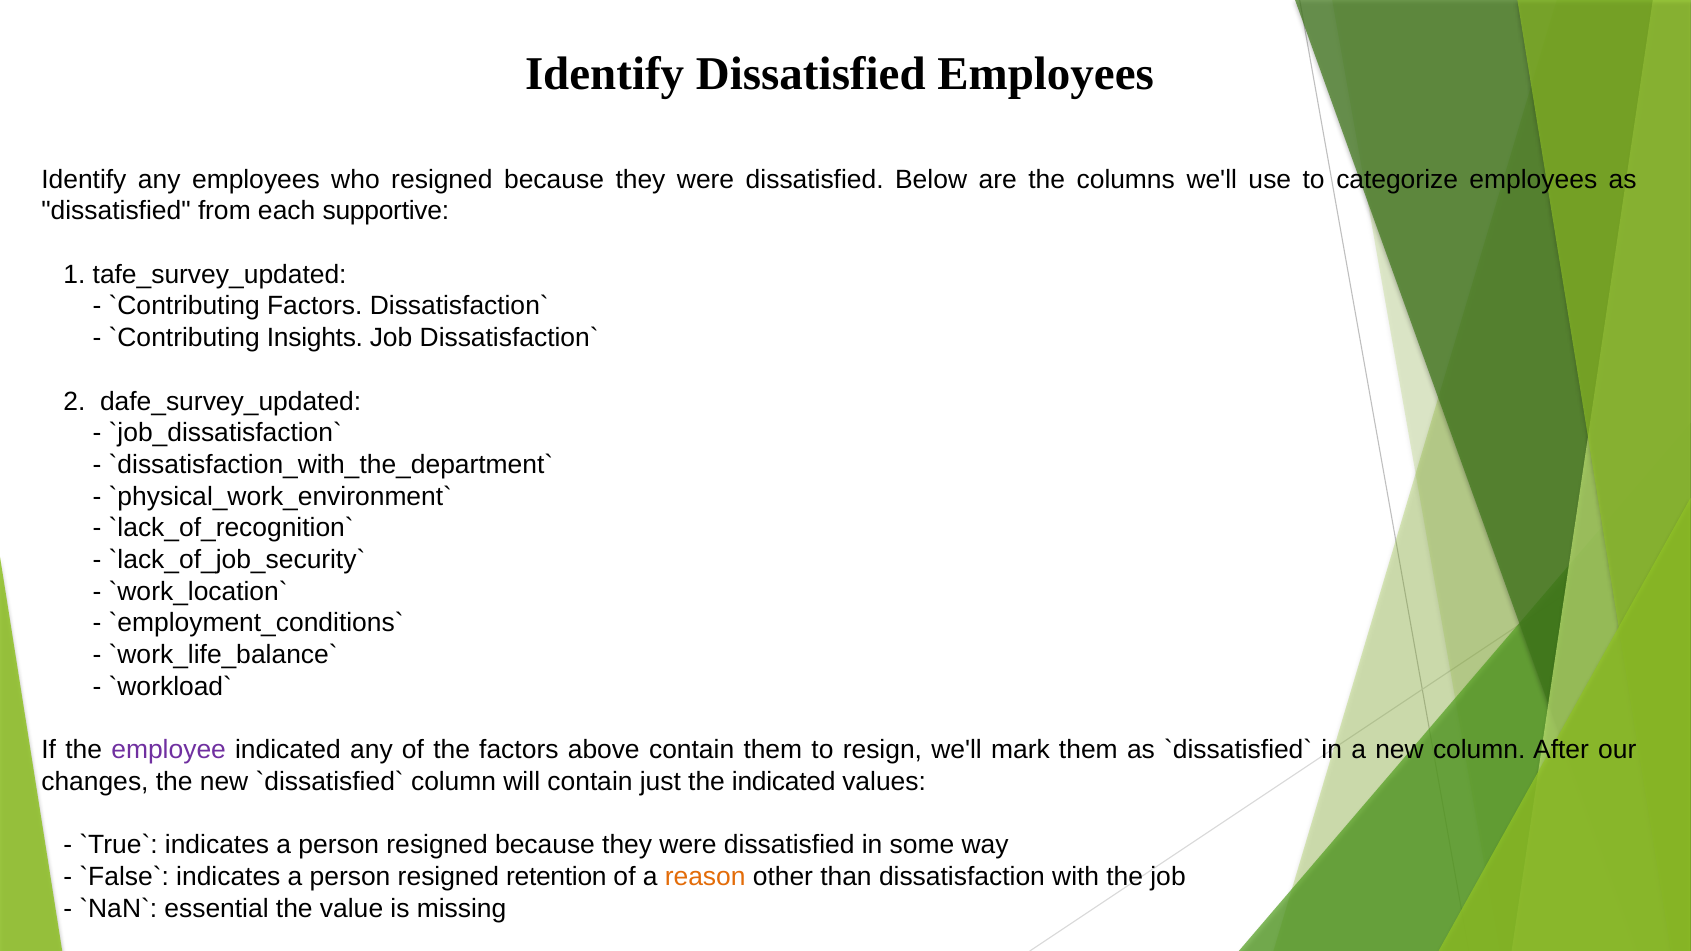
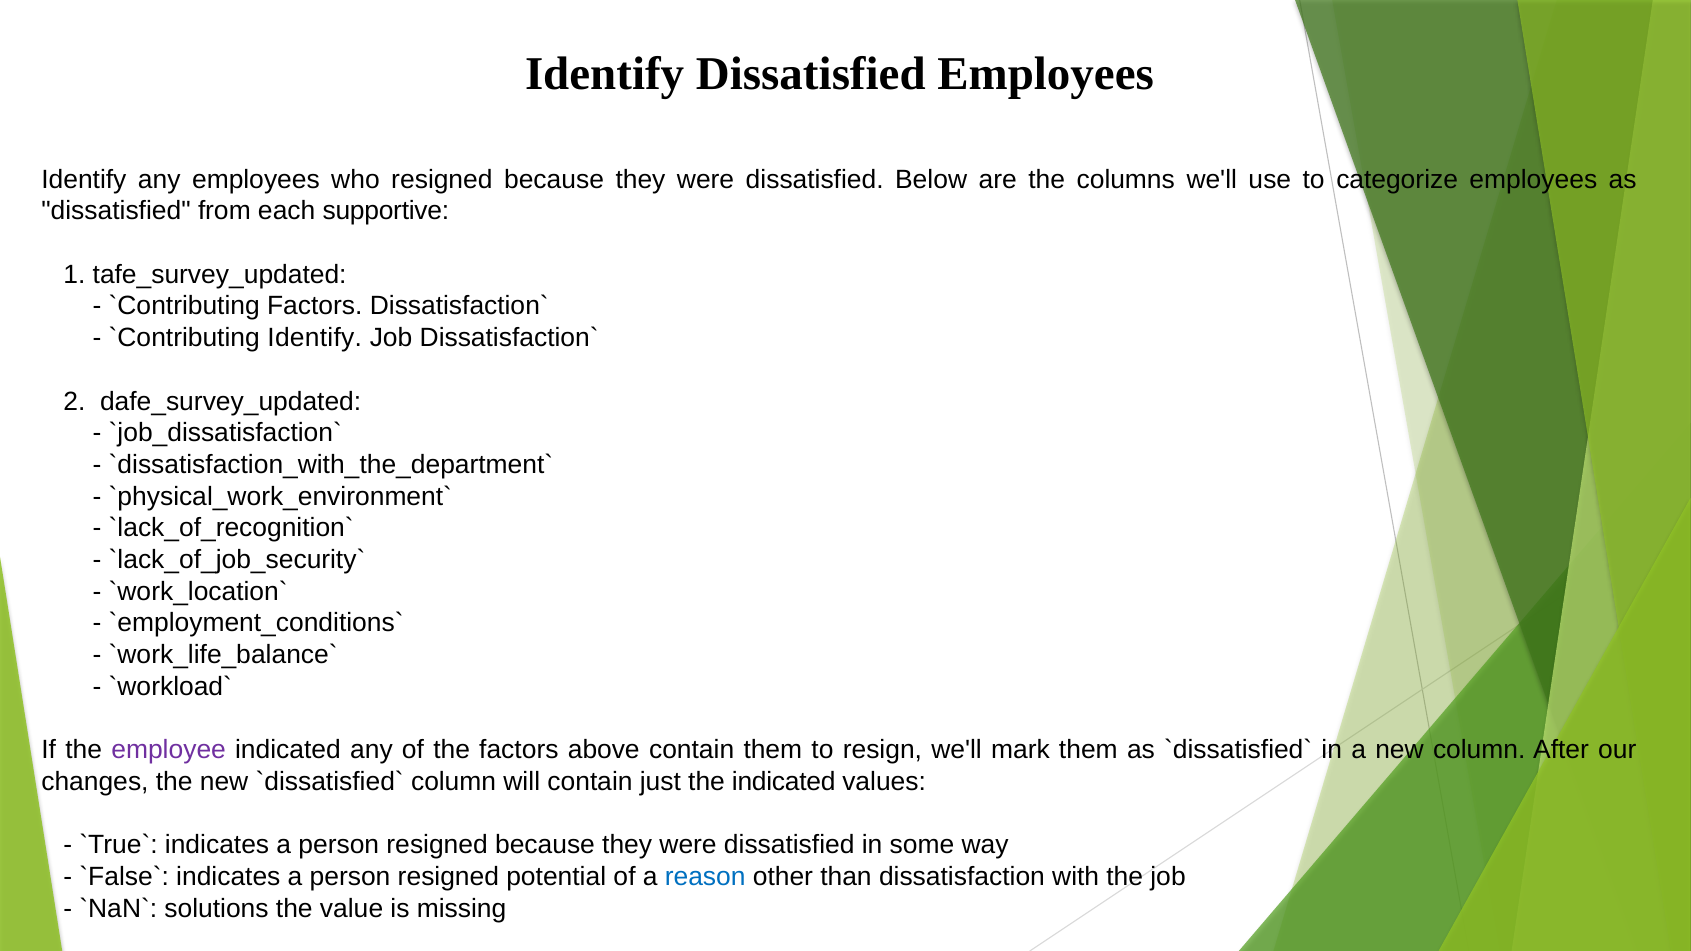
Insights at (315, 338): Insights -> Identify
retention: retention -> potential
reason colour: orange -> blue
essential: essential -> solutions
